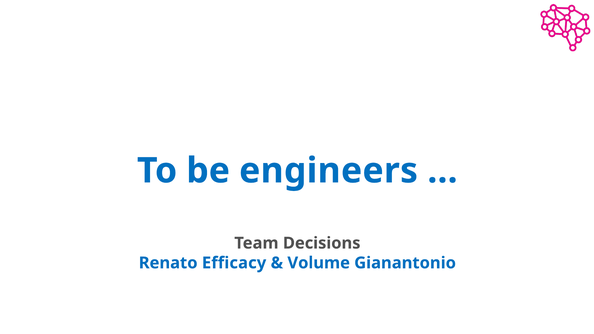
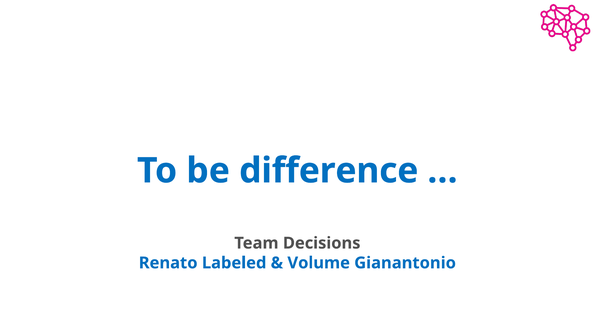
engineers: engineers -> difference
Efficacy: Efficacy -> Labeled
